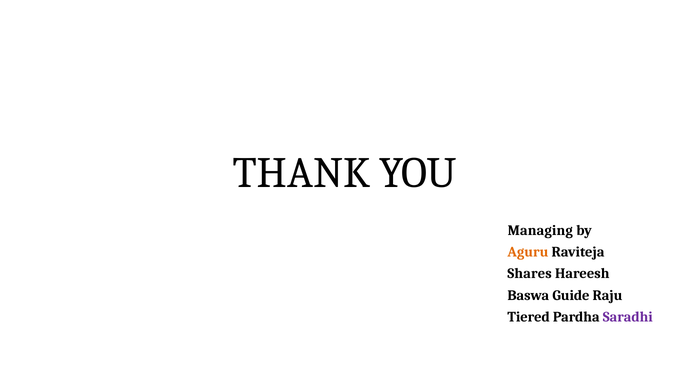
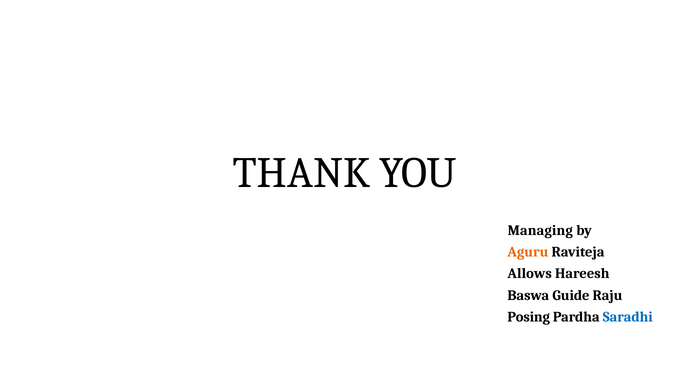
Shares: Shares -> Allows
Tiered: Tiered -> Posing
Saradhi colour: purple -> blue
